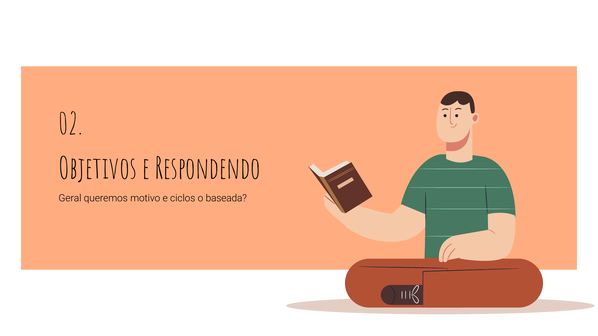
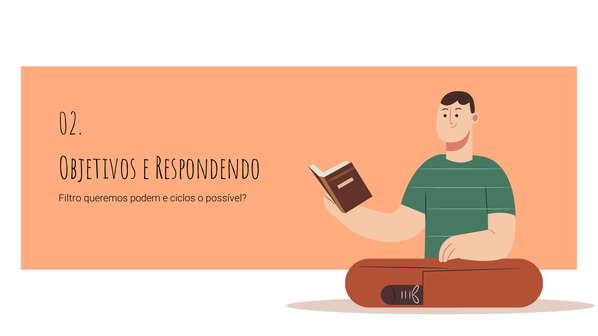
Geral: Geral -> Filtro
motivo: motivo -> podem
baseada: baseada -> possível
